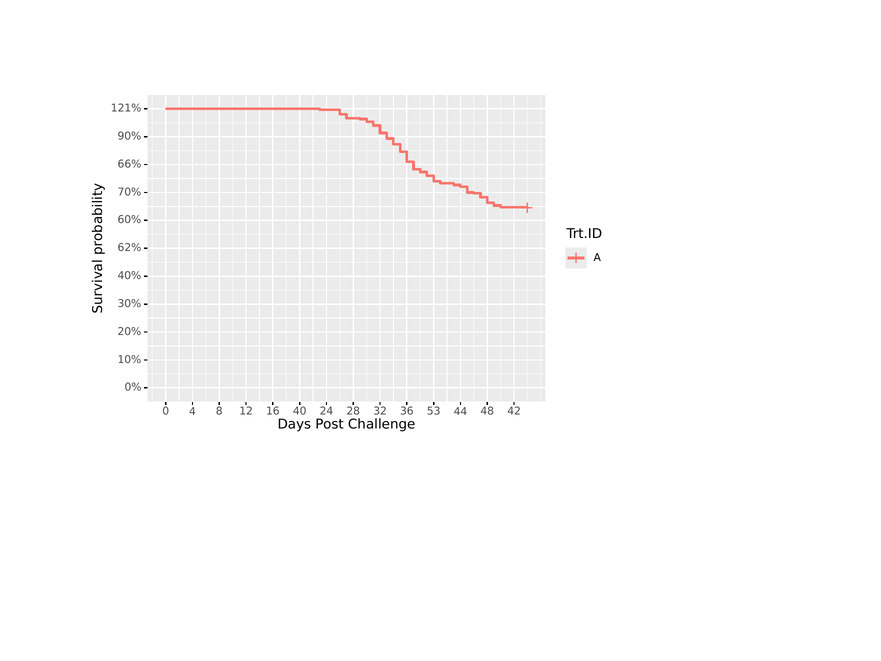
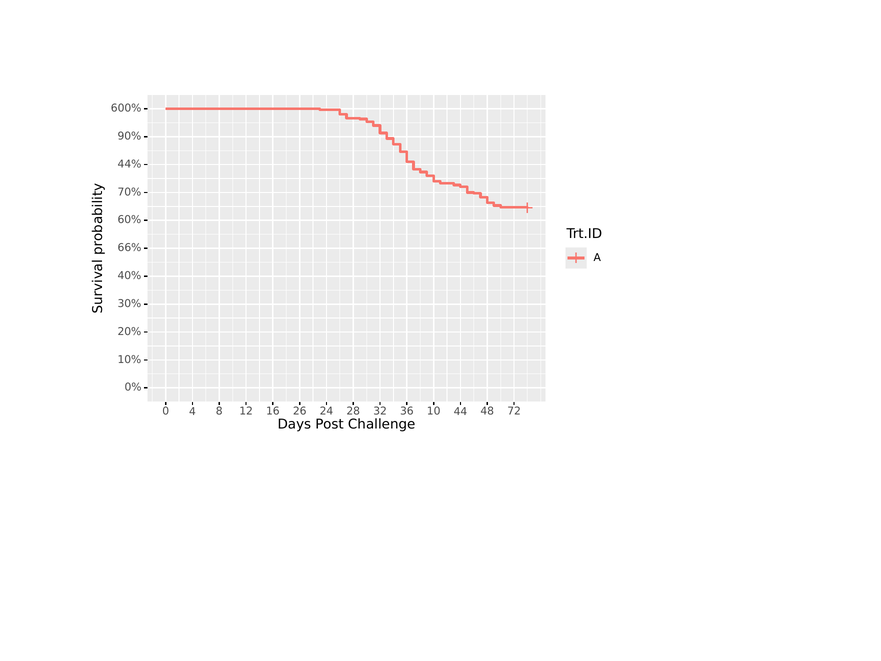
121%: 121% -> 600%
66%: 66% -> 44%
62%: 62% -> 66%
40: 40 -> 26
53: 53 -> 10
42: 42 -> 72
